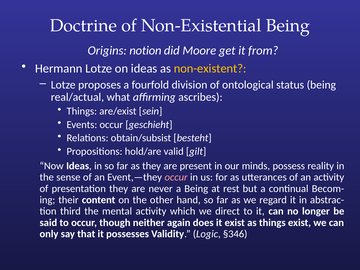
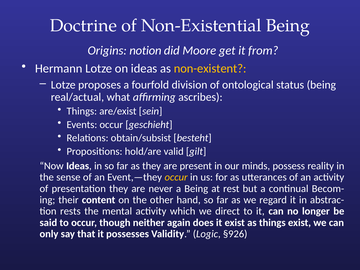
occur at (176, 177) colour: pink -> yellow
third: third -> rests
§346: §346 -> §926
